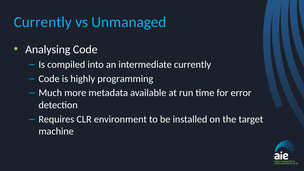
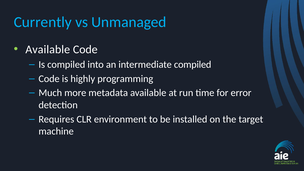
Analysing at (48, 49): Analysing -> Available
intermediate currently: currently -> compiled
